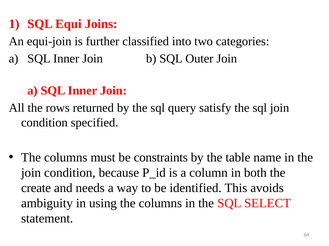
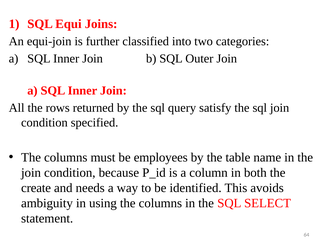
constraints: constraints -> employees
